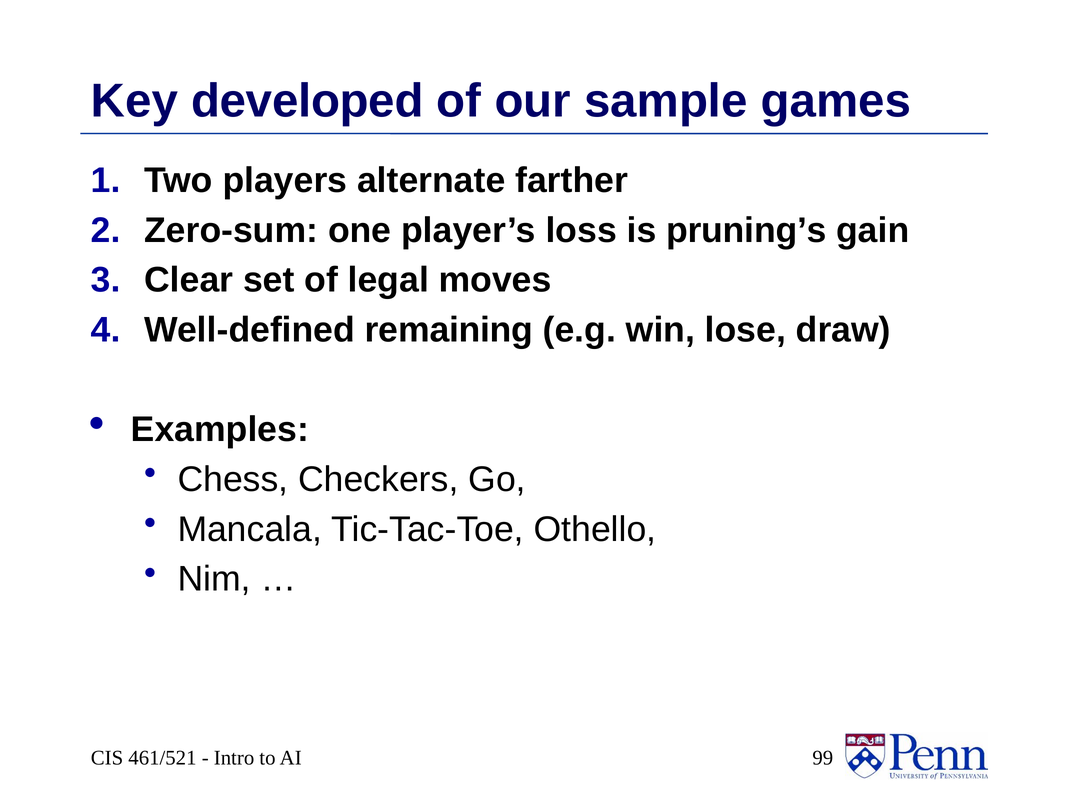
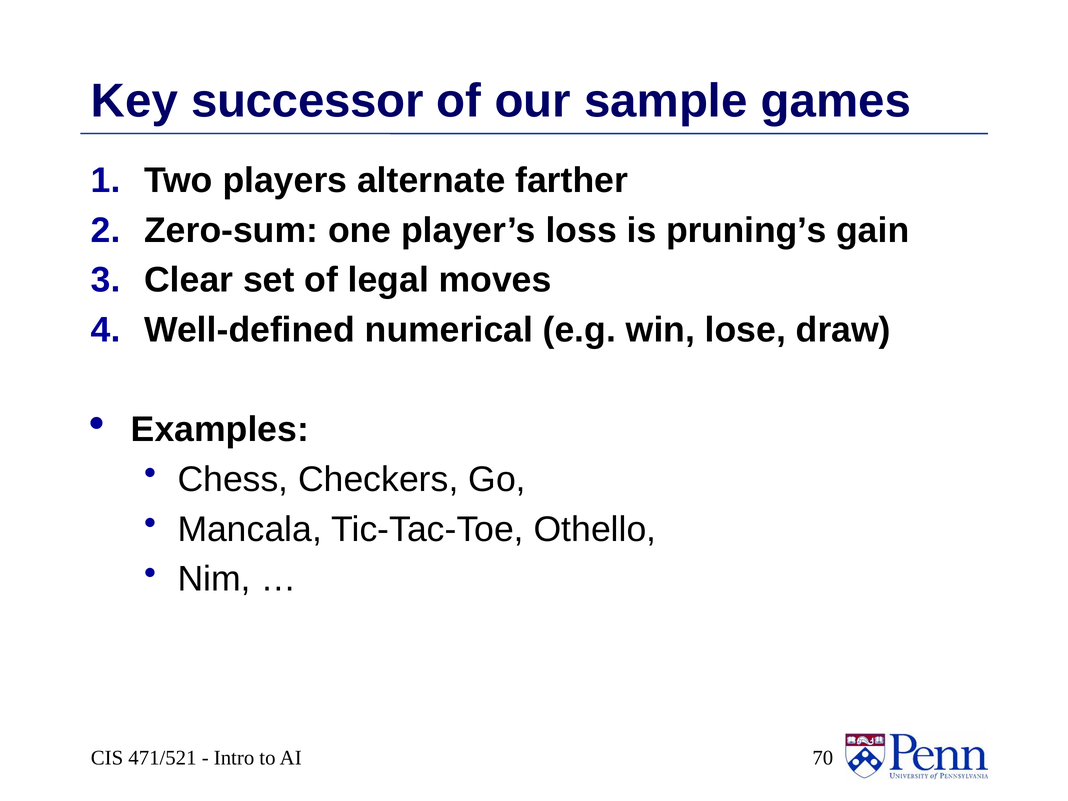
developed: developed -> successor
remaining: remaining -> numerical
461/521: 461/521 -> 471/521
99: 99 -> 70
